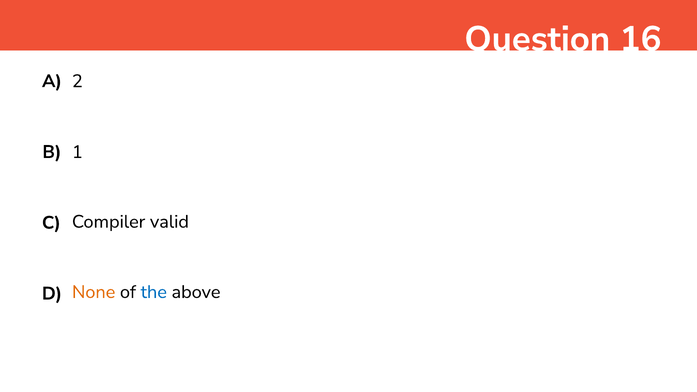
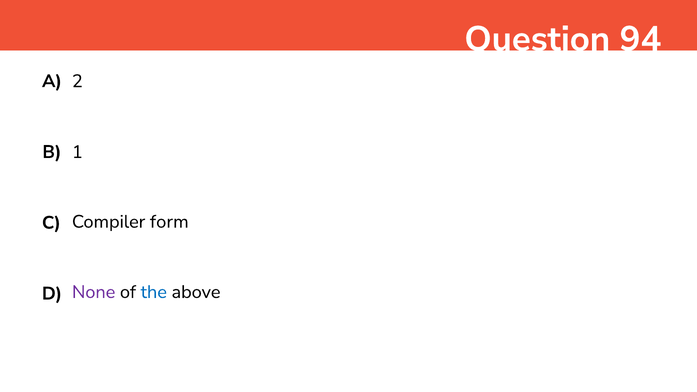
16: 16 -> 94
valid: valid -> form
None colour: orange -> purple
